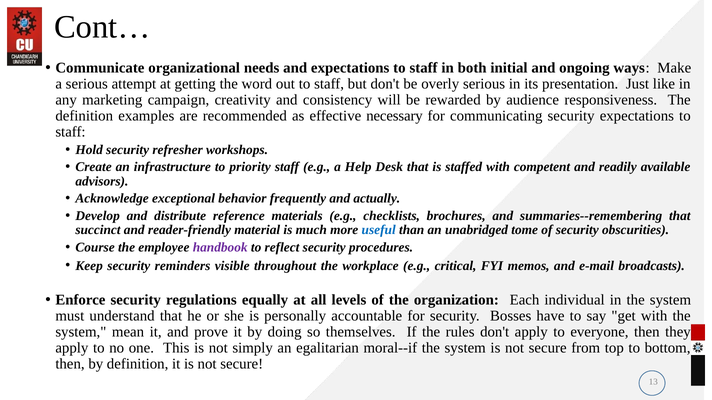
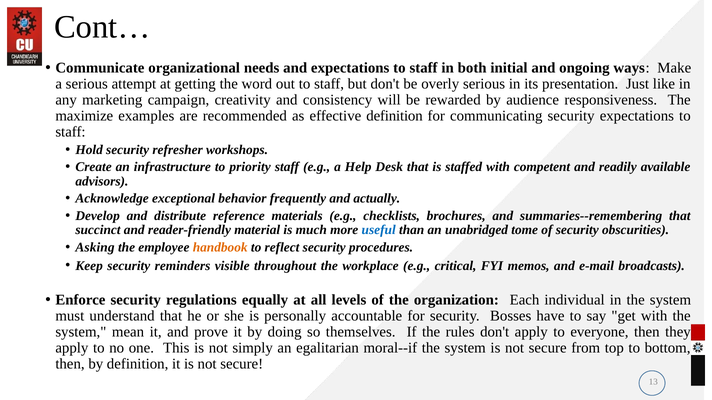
definition at (84, 116): definition -> maximize
effective necessary: necessary -> definition
Course: Course -> Asking
handbook colour: purple -> orange
